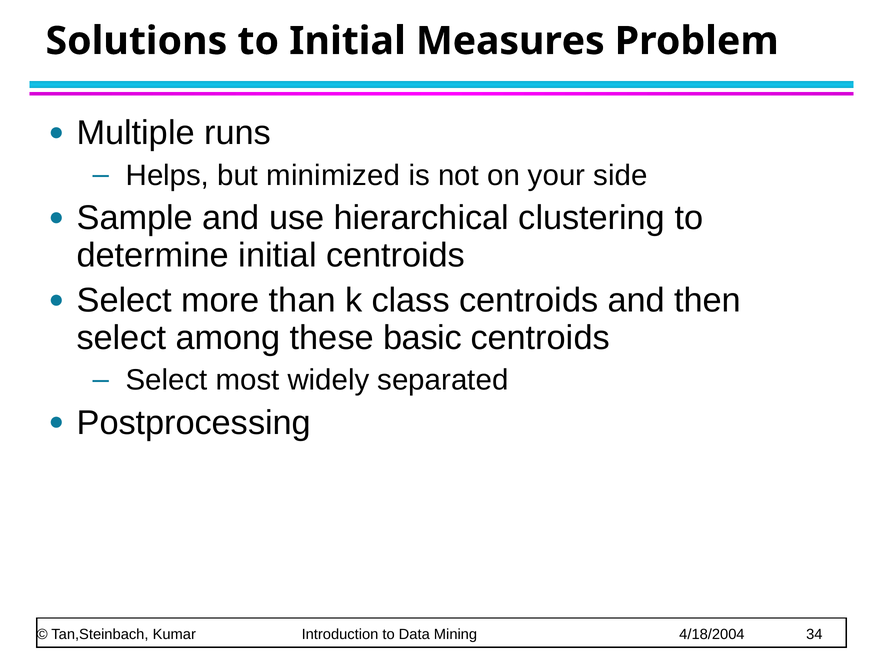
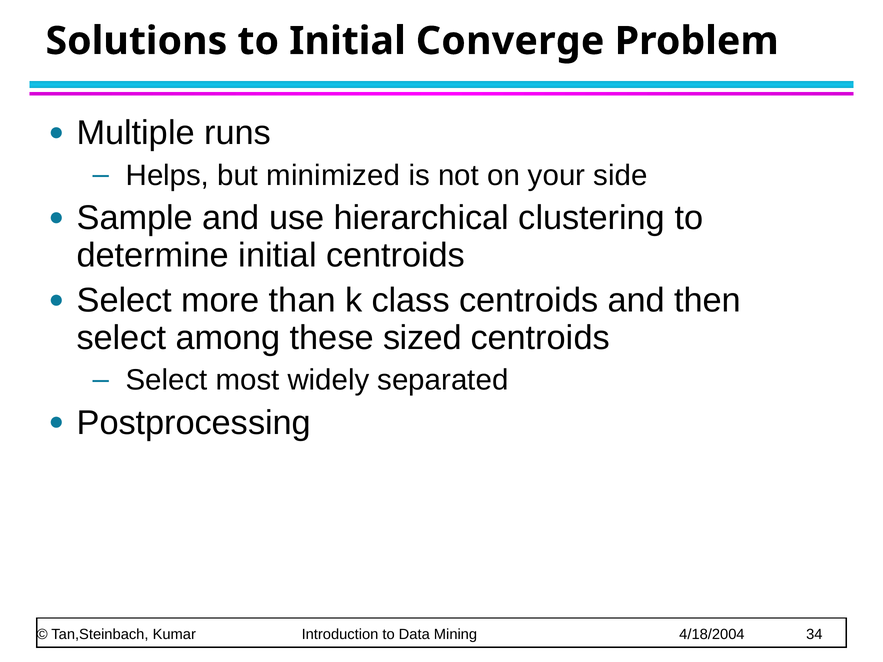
Measures: Measures -> Converge
basic: basic -> sized
